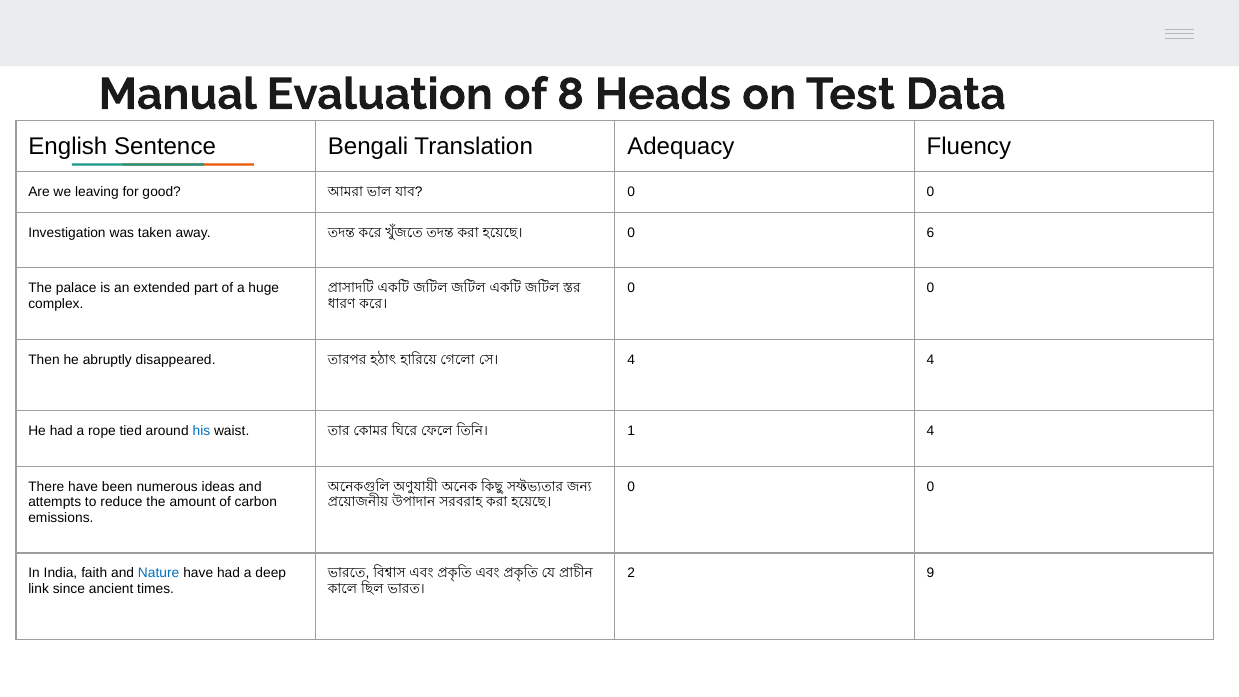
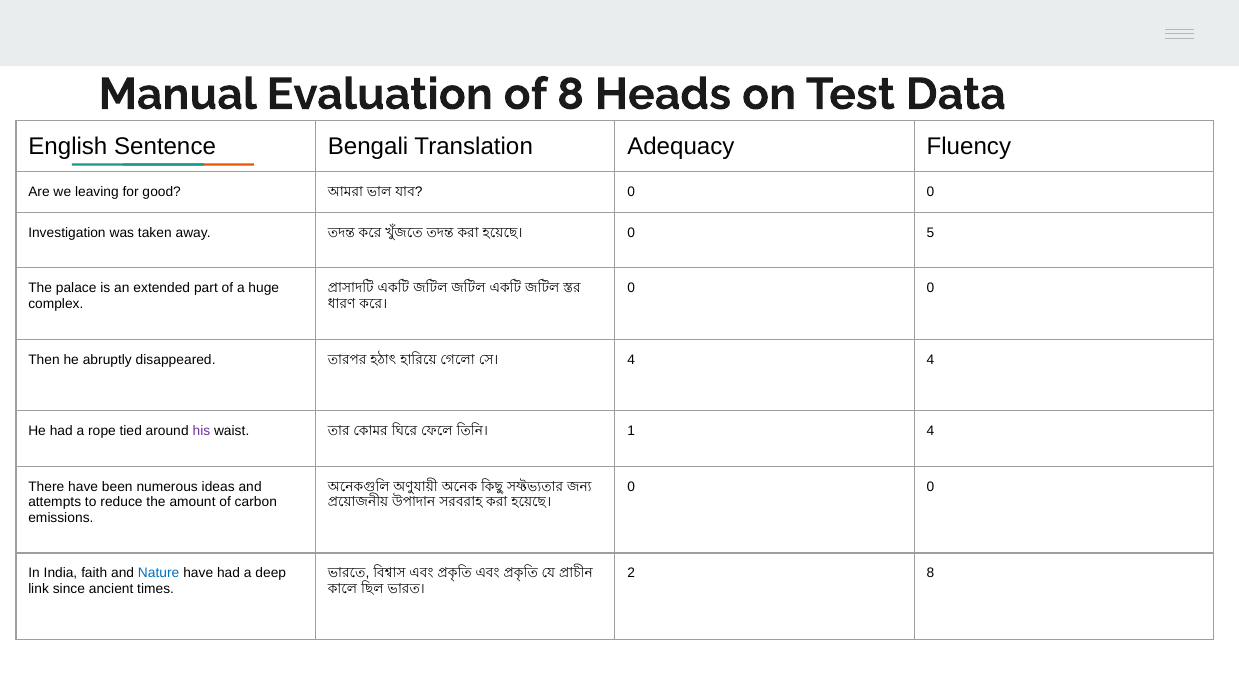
6: 6 -> 5
his colour: blue -> purple
2 9: 9 -> 8
